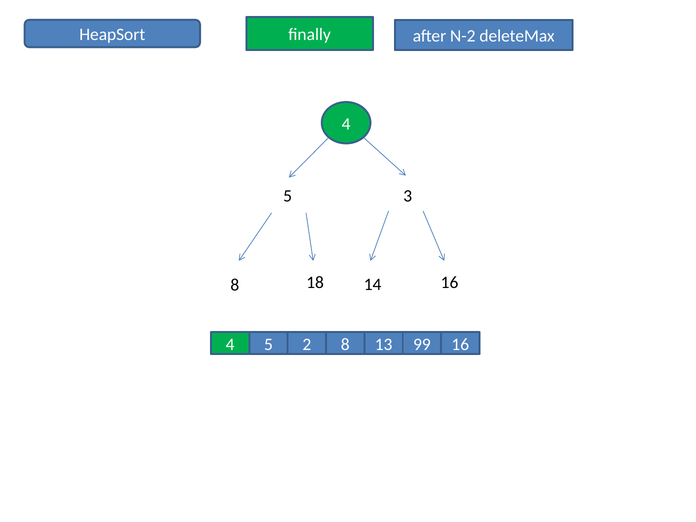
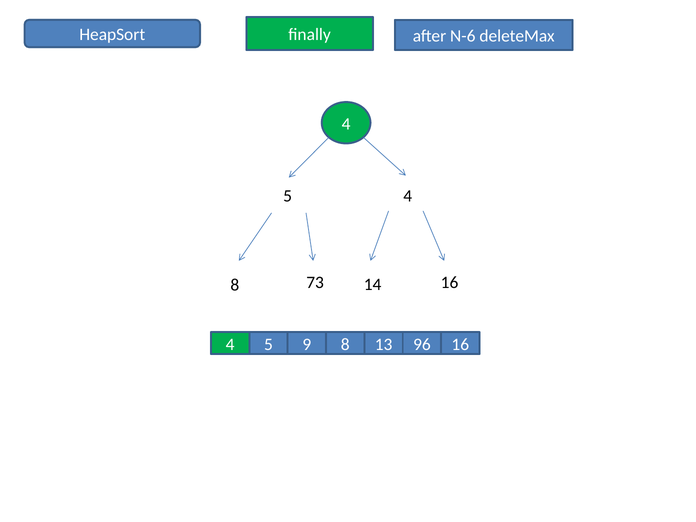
N-2: N-2 -> N-6
5 3: 3 -> 4
18: 18 -> 73
2: 2 -> 9
99: 99 -> 96
